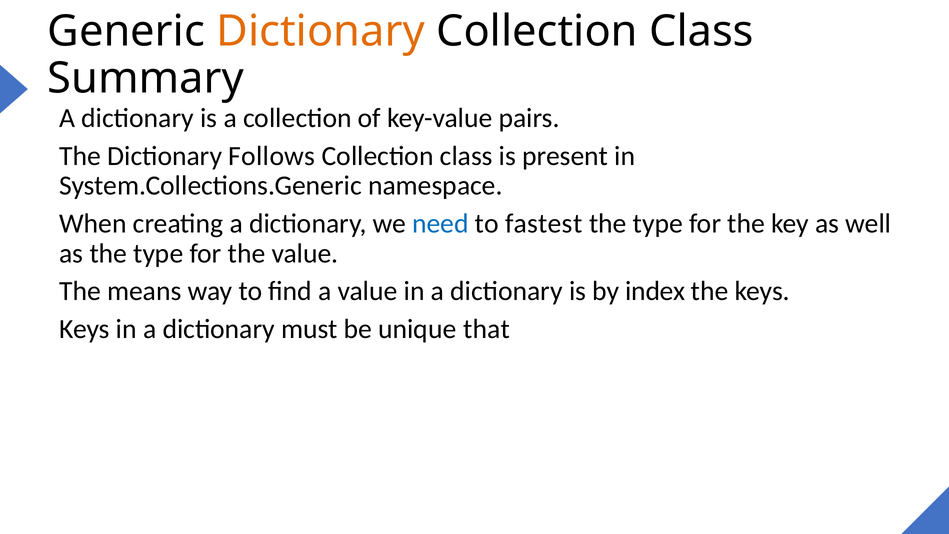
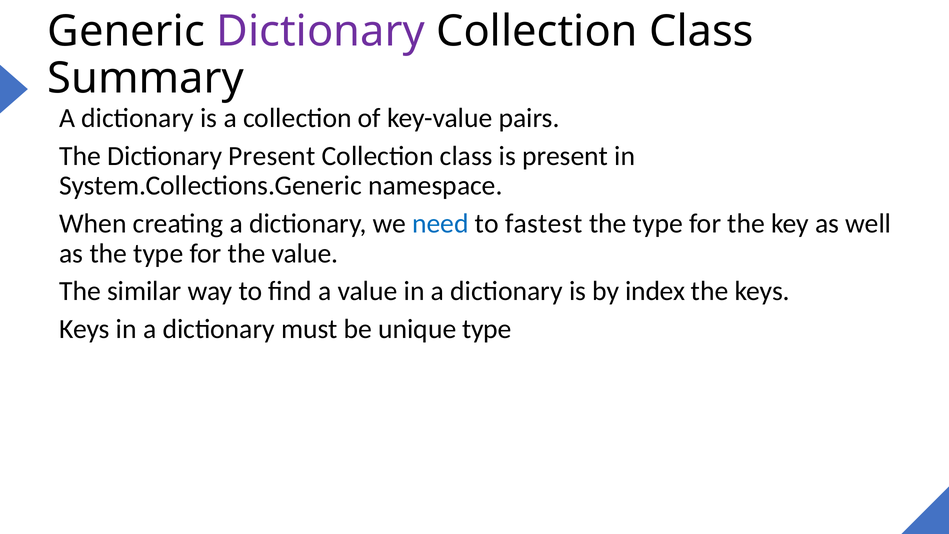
Dictionary at (321, 31) colour: orange -> purple
Dictionary Follows: Follows -> Present
means: means -> similar
unique that: that -> type
